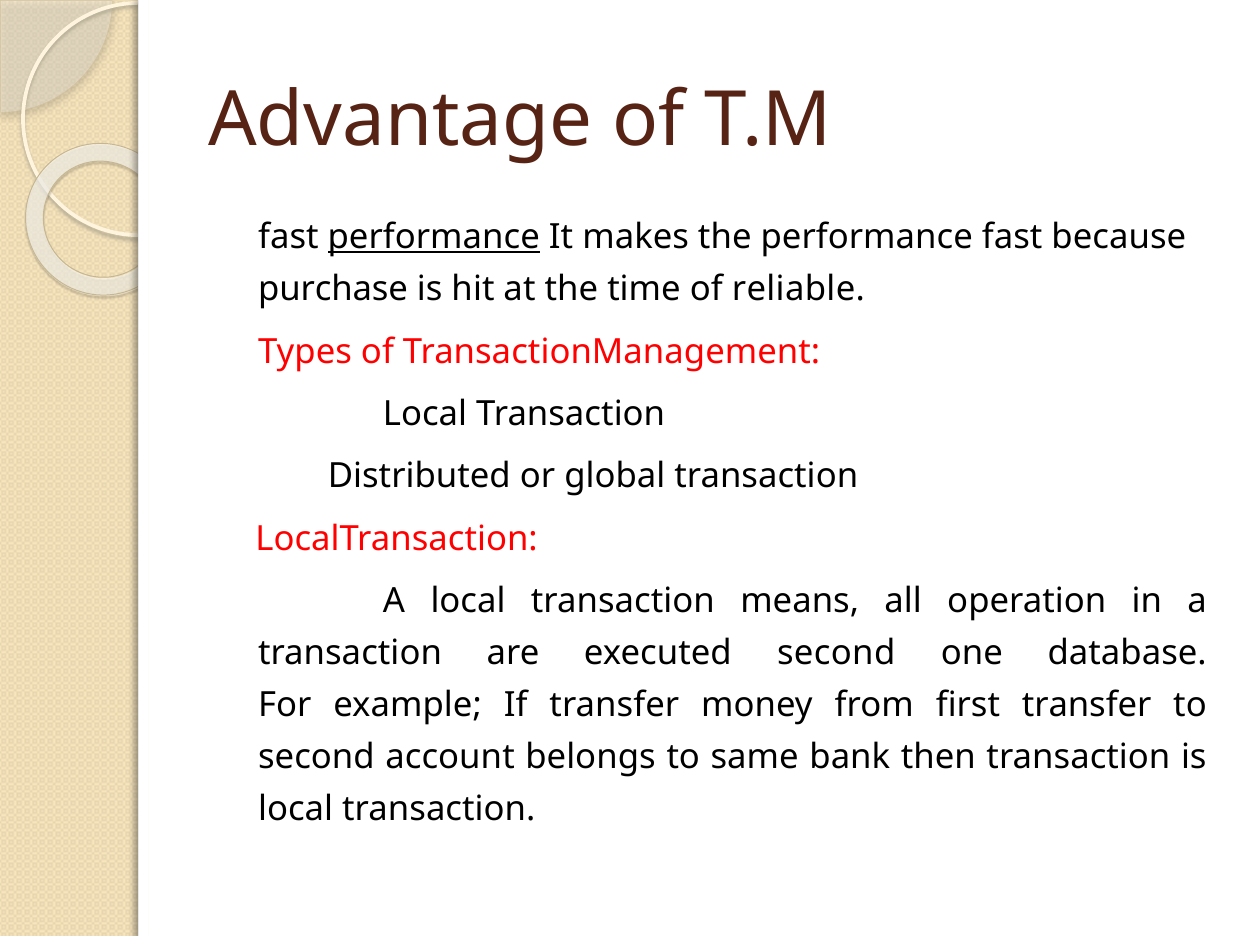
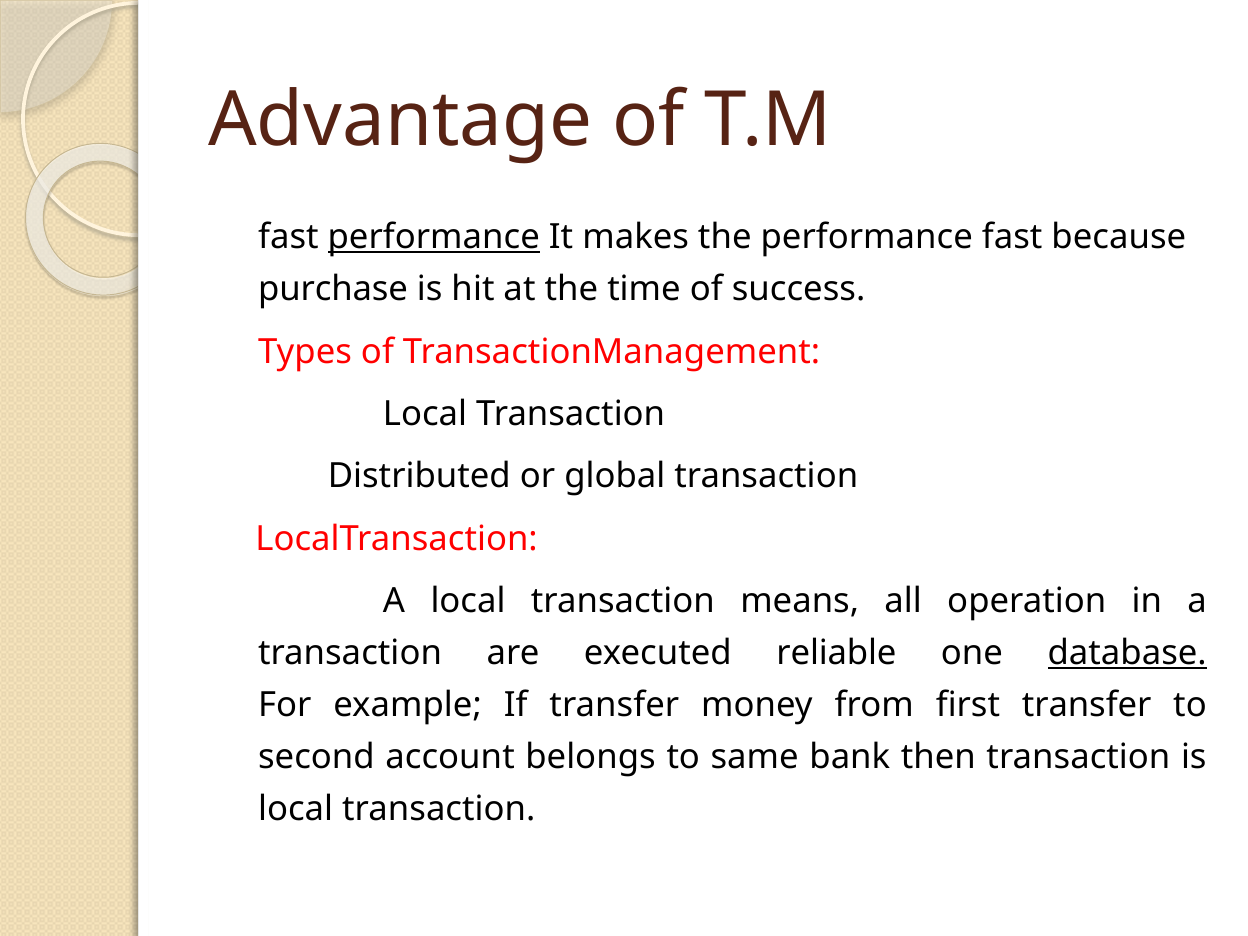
reliable: reliable -> success
executed second: second -> reliable
database underline: none -> present
